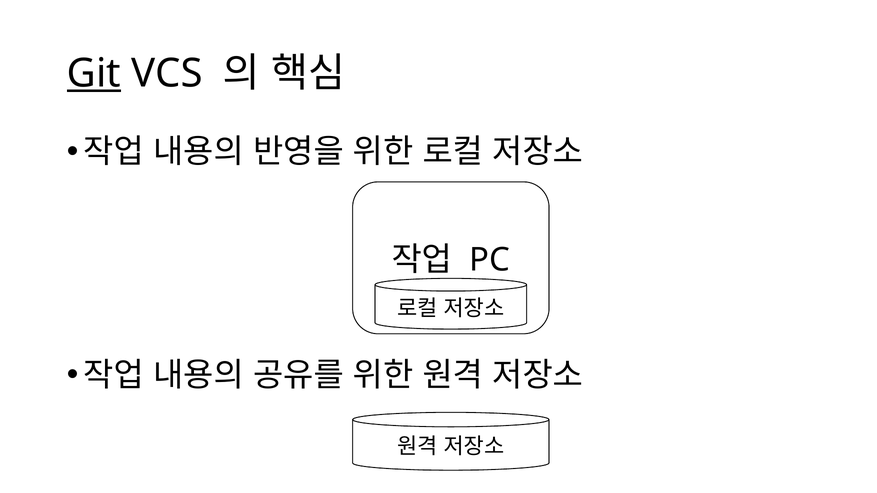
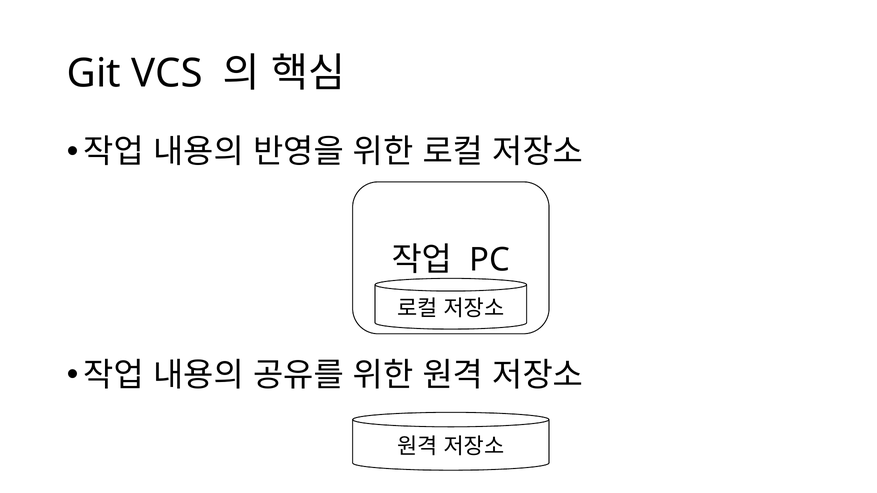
Git underline: present -> none
